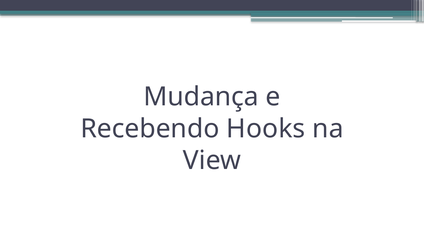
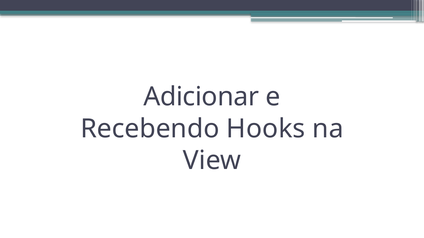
Mudança: Mudança -> Adicionar
